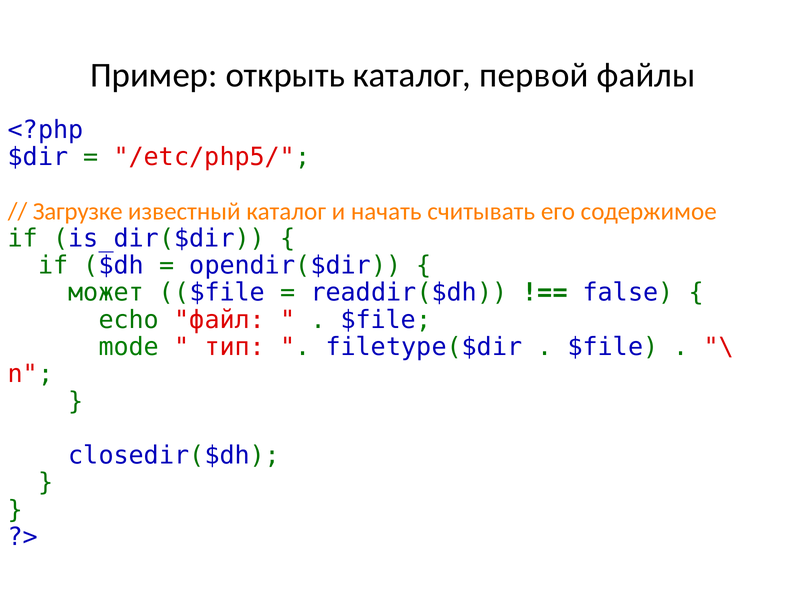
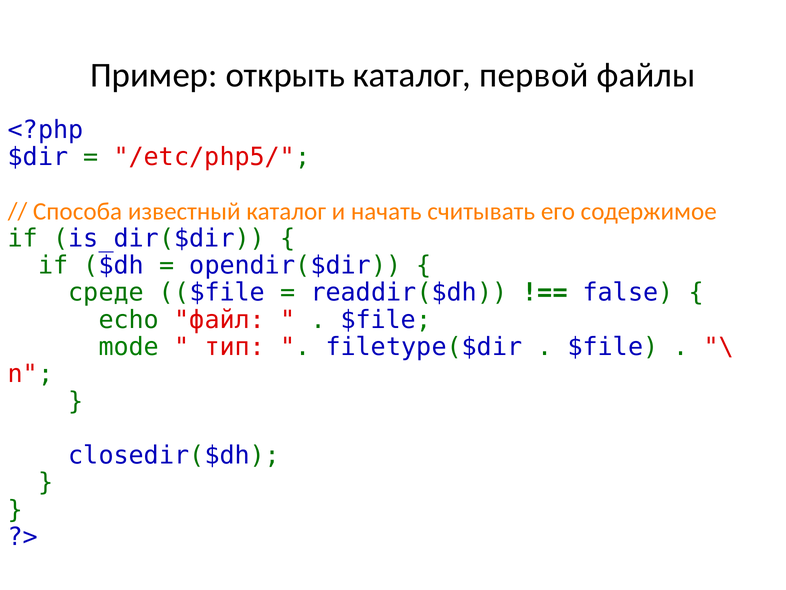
Загрузке: Загрузке -> Способа
может: может -> среде
